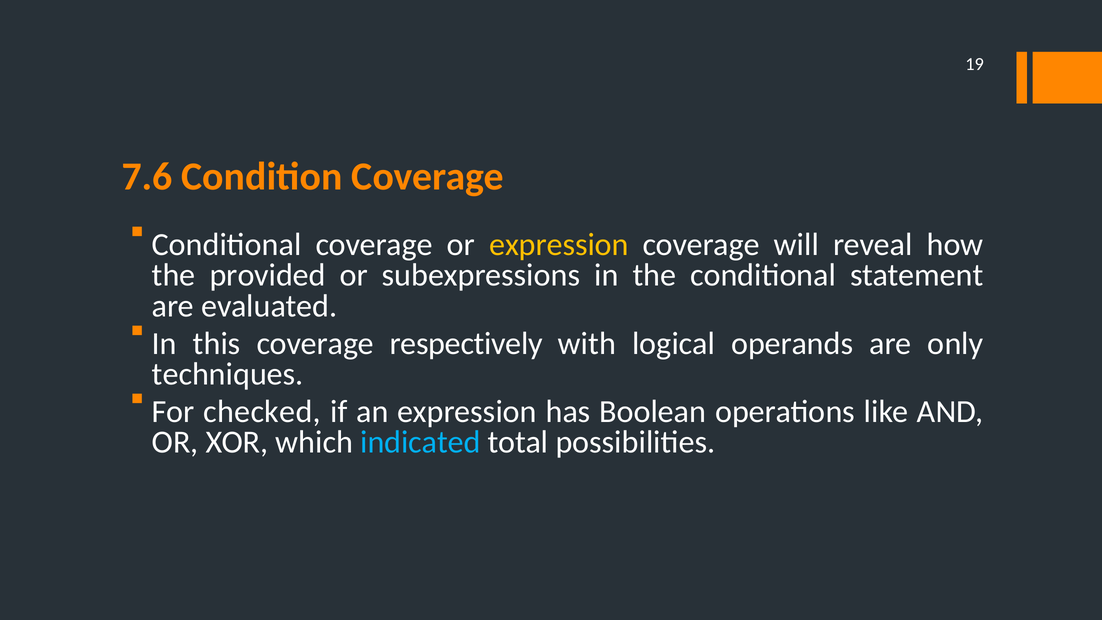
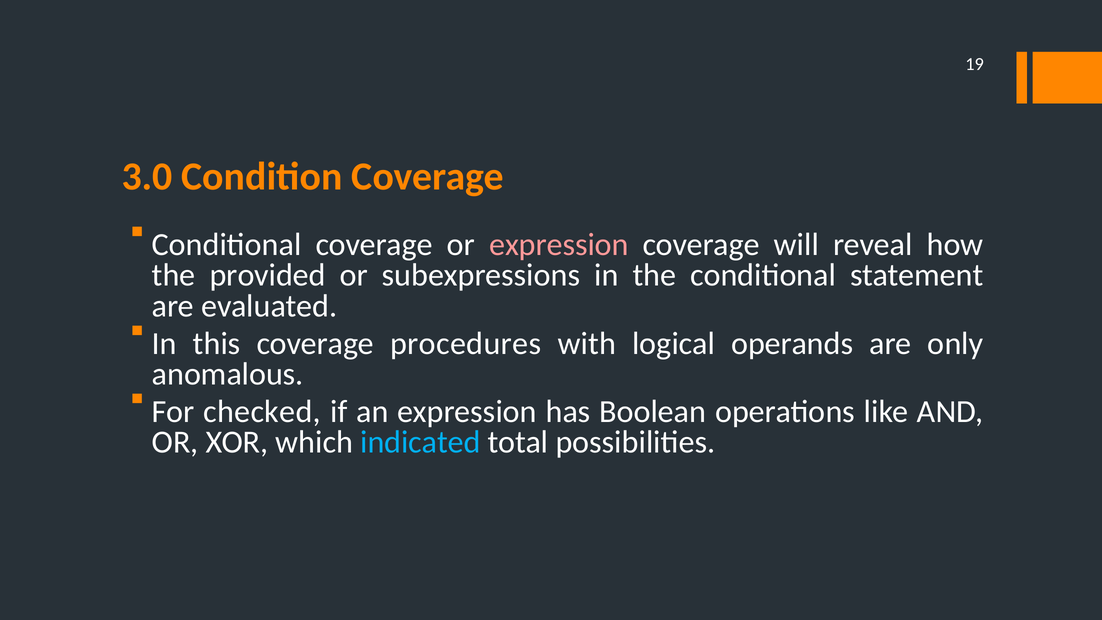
7.6: 7.6 -> 3.0
expression at (559, 244) colour: yellow -> pink
respectively: respectively -> procedures
techniques: techniques -> anomalous
